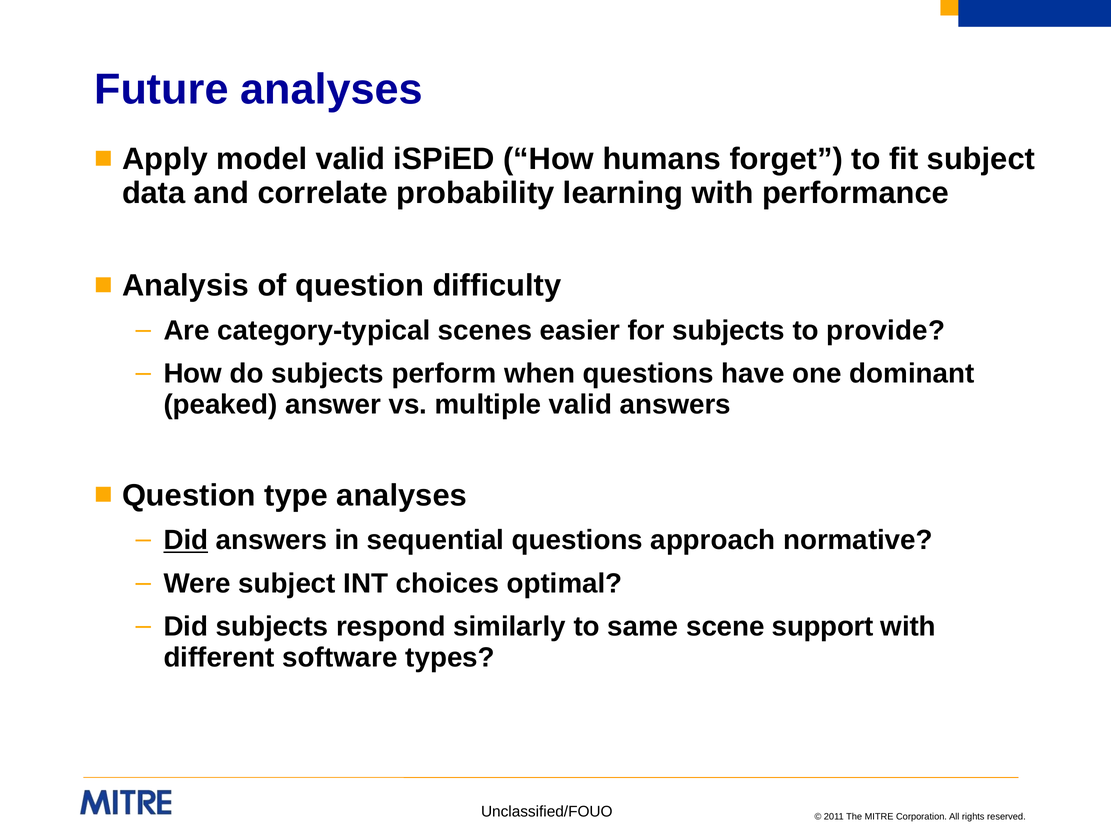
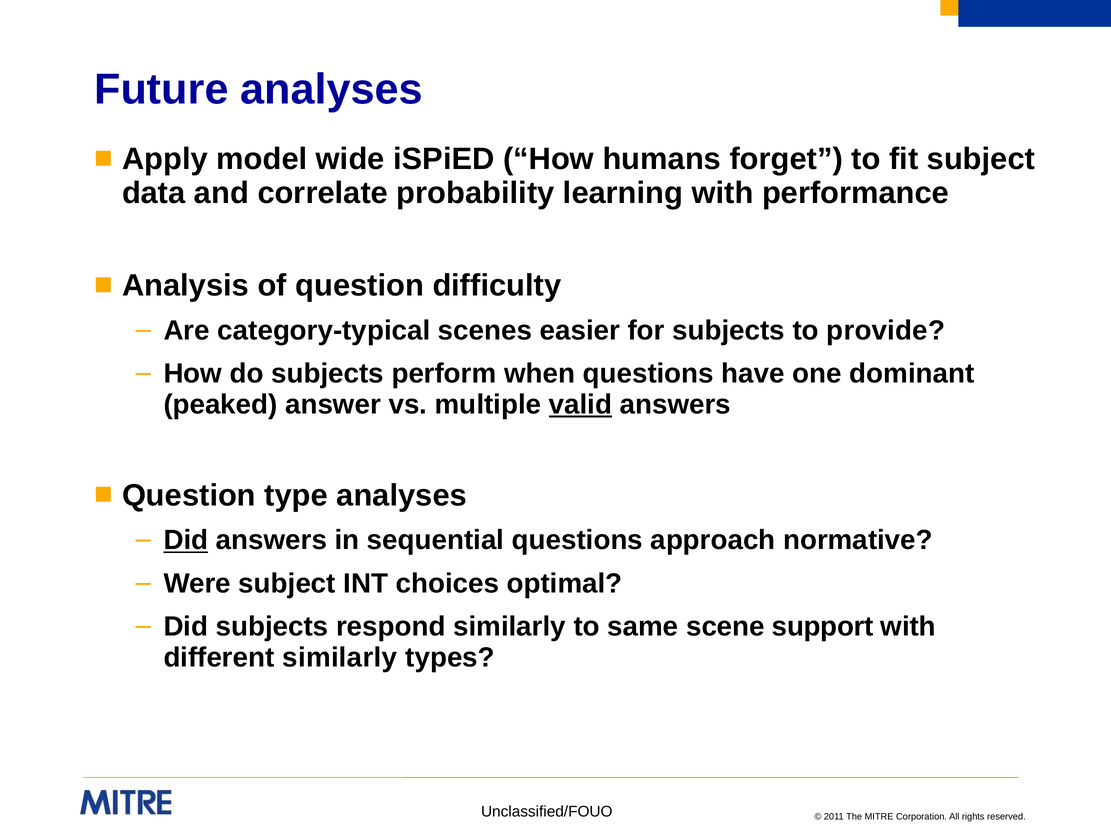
model valid: valid -> wide
valid at (581, 405) underline: none -> present
different software: software -> similarly
